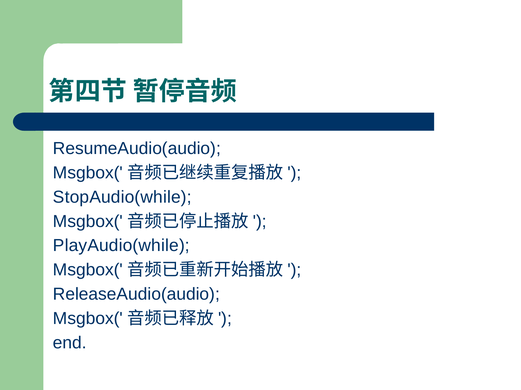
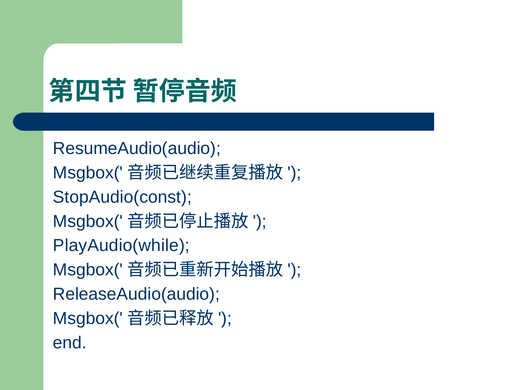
StopAudio(while: StopAudio(while -> StopAudio(const
